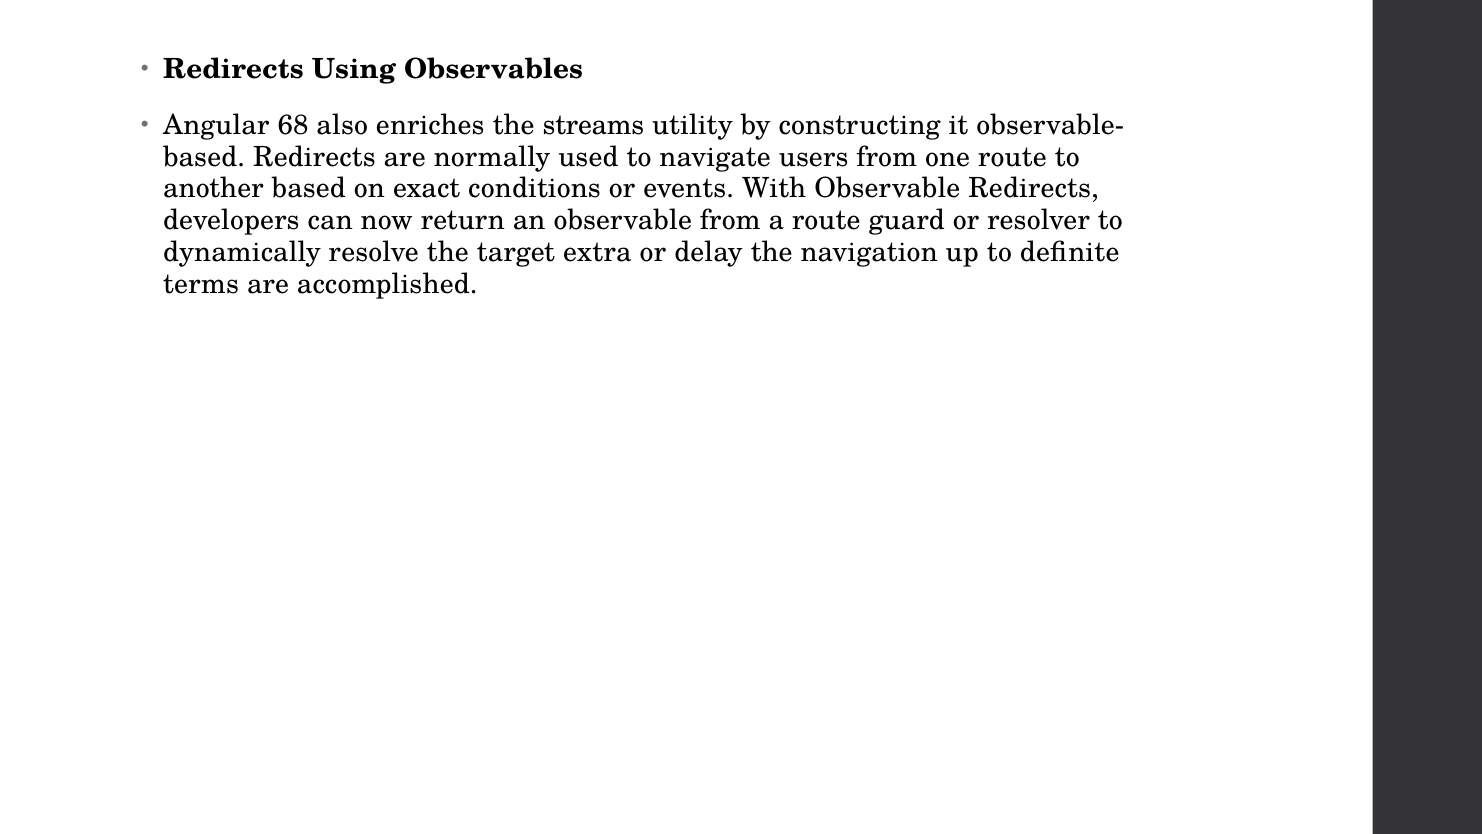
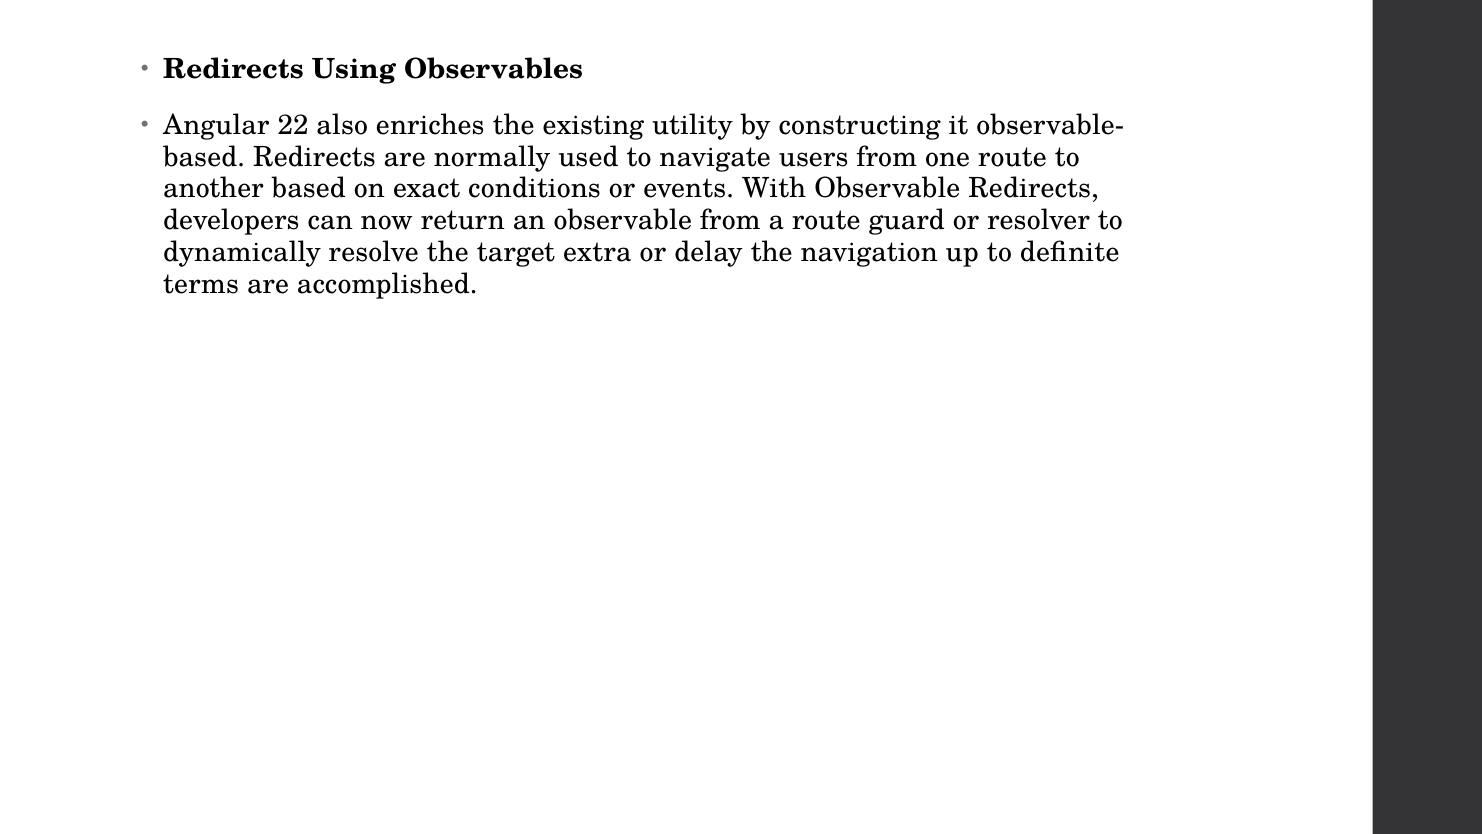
68: 68 -> 22
streams: streams -> existing
